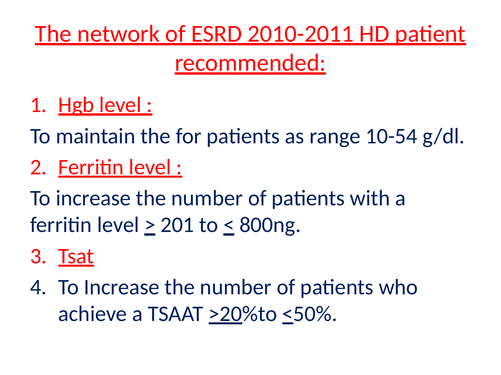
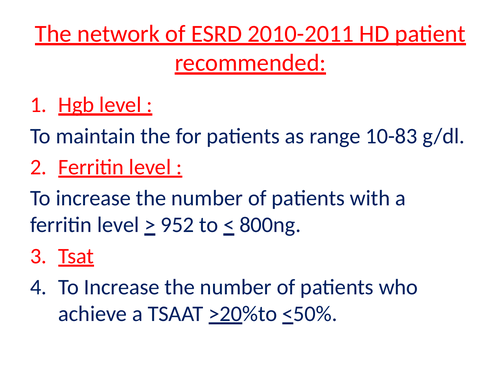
10-54: 10-54 -> 10-83
201: 201 -> 952
